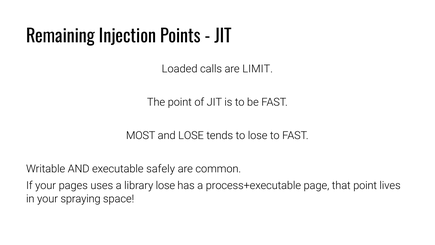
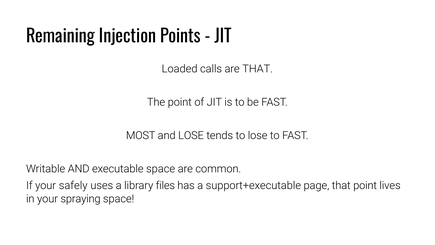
are LIMIT: LIMIT -> THAT
executable safely: safely -> space
pages: pages -> safely
library lose: lose -> files
process+executable: process+executable -> support+executable
